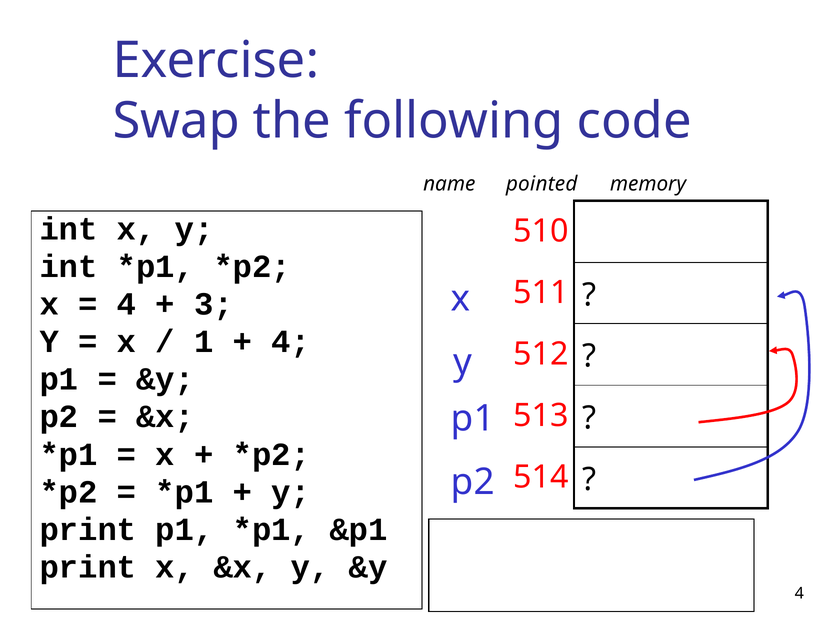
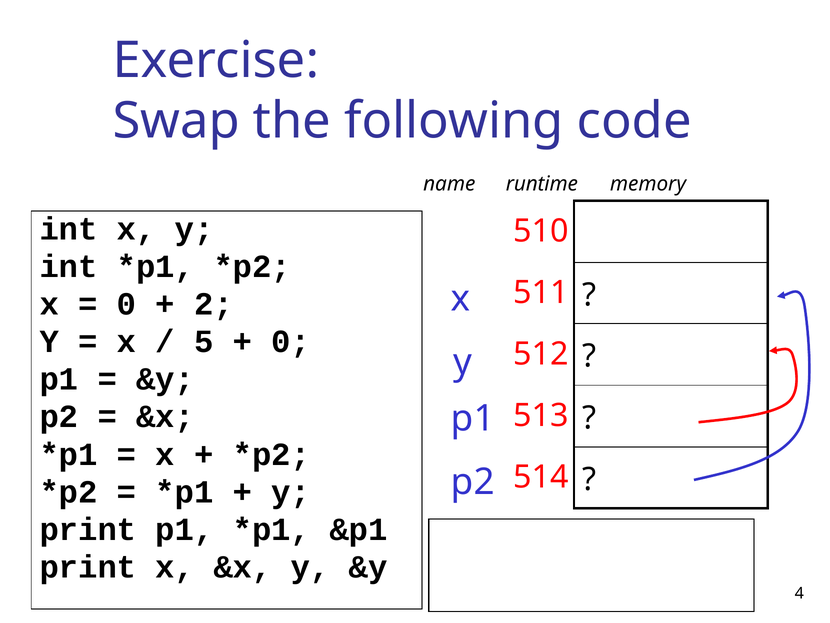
pointed: pointed -> runtime
4 at (127, 304): 4 -> 0
3: 3 -> 2
1: 1 -> 5
4 at (291, 342): 4 -> 0
